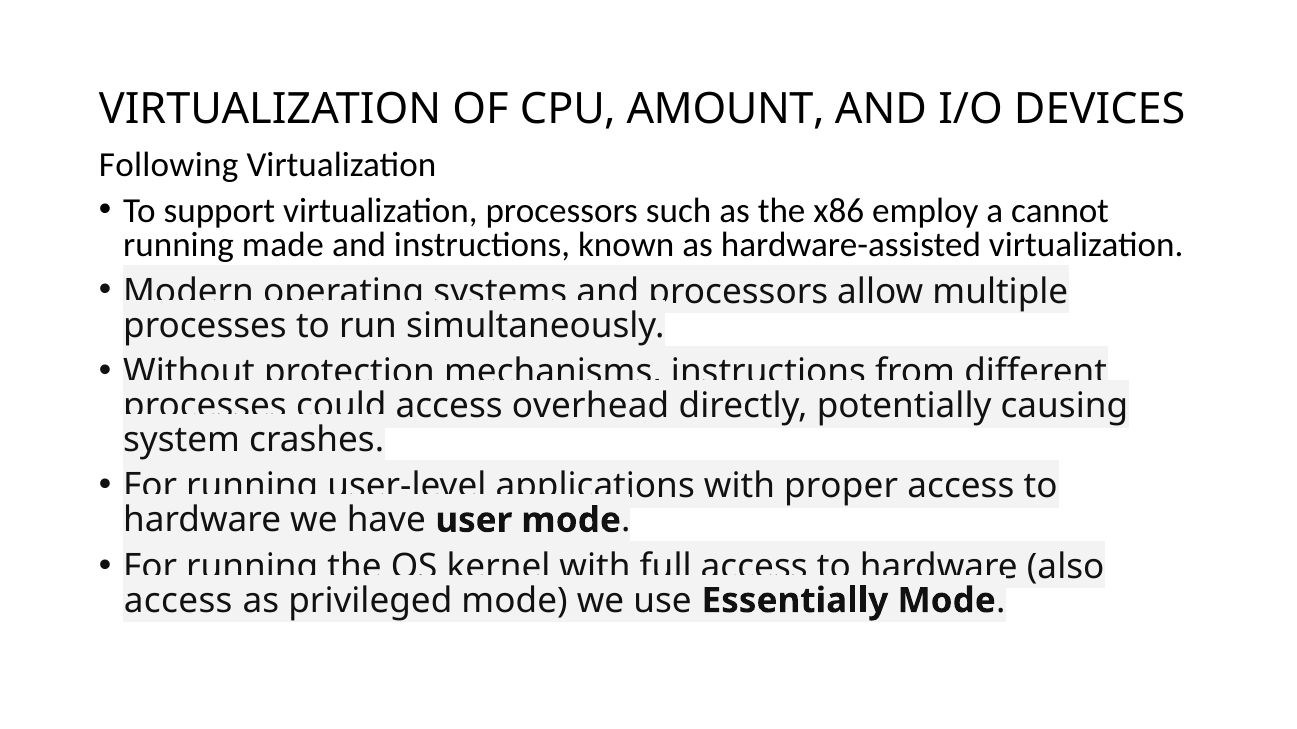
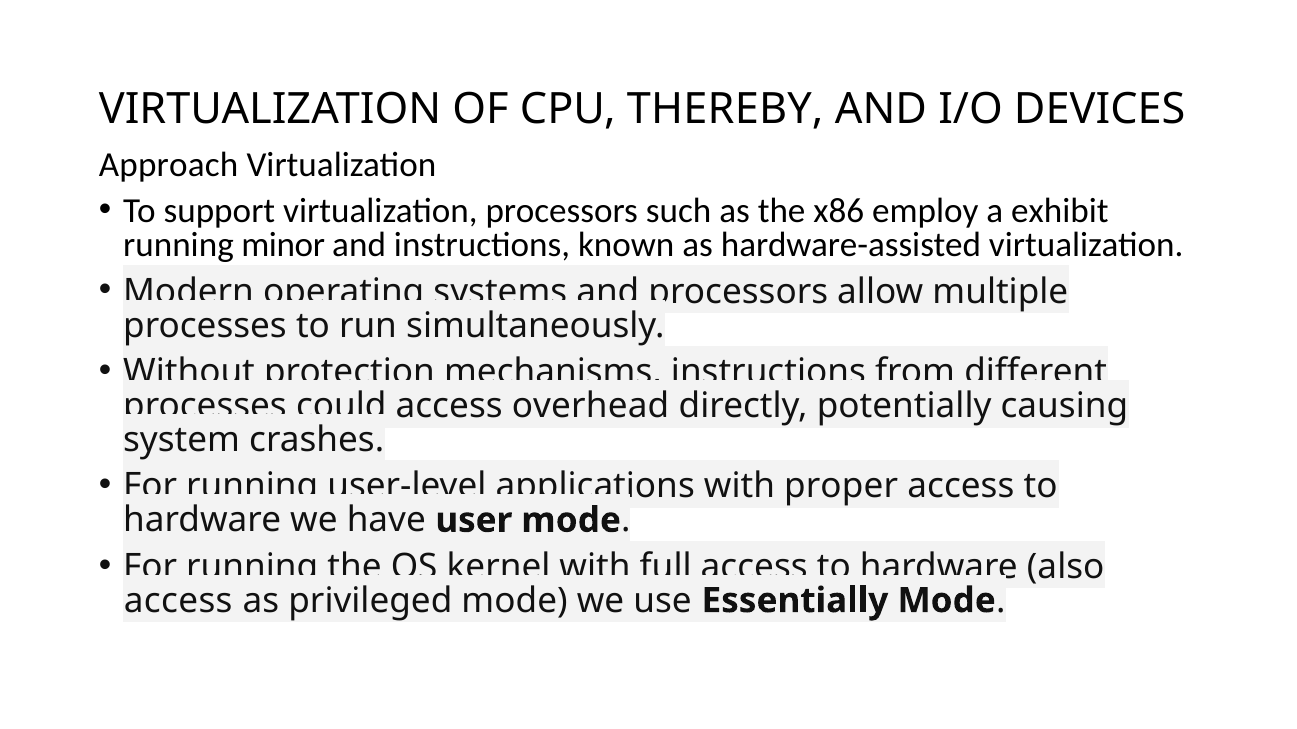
AMOUNT: AMOUNT -> THEREBY
Following: Following -> Approach
cannot: cannot -> exhibit
made: made -> minor
